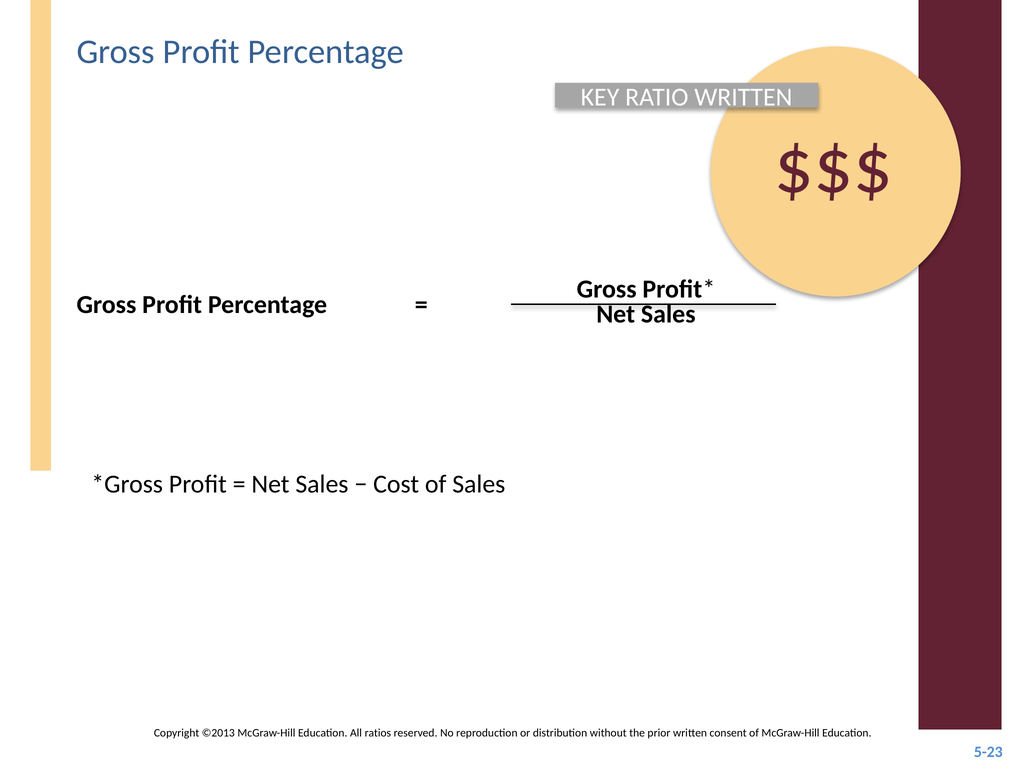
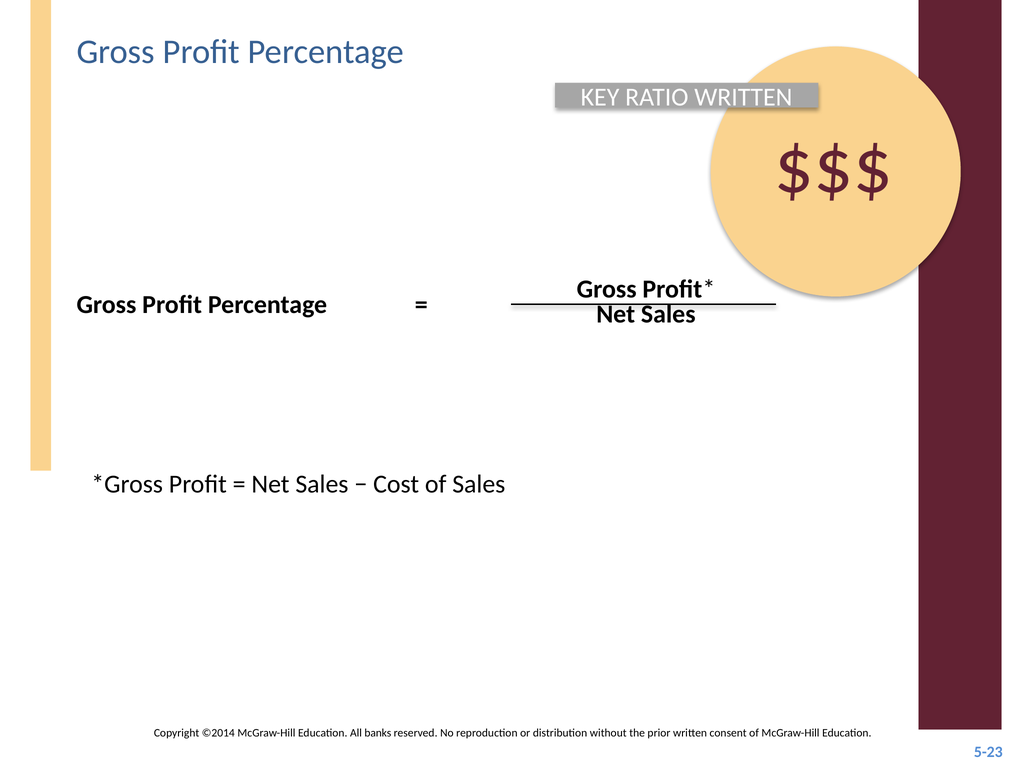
©2013: ©2013 -> ©2014
ratios: ratios -> banks
